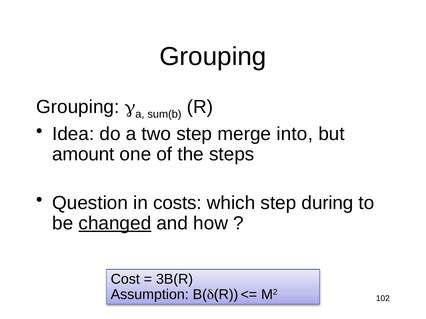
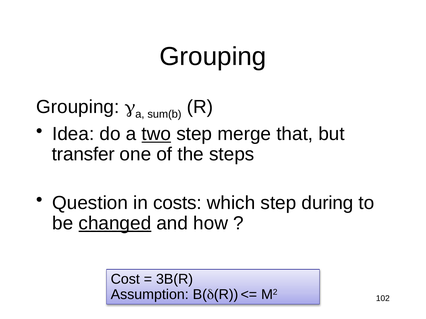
two underline: none -> present
into: into -> that
amount: amount -> transfer
